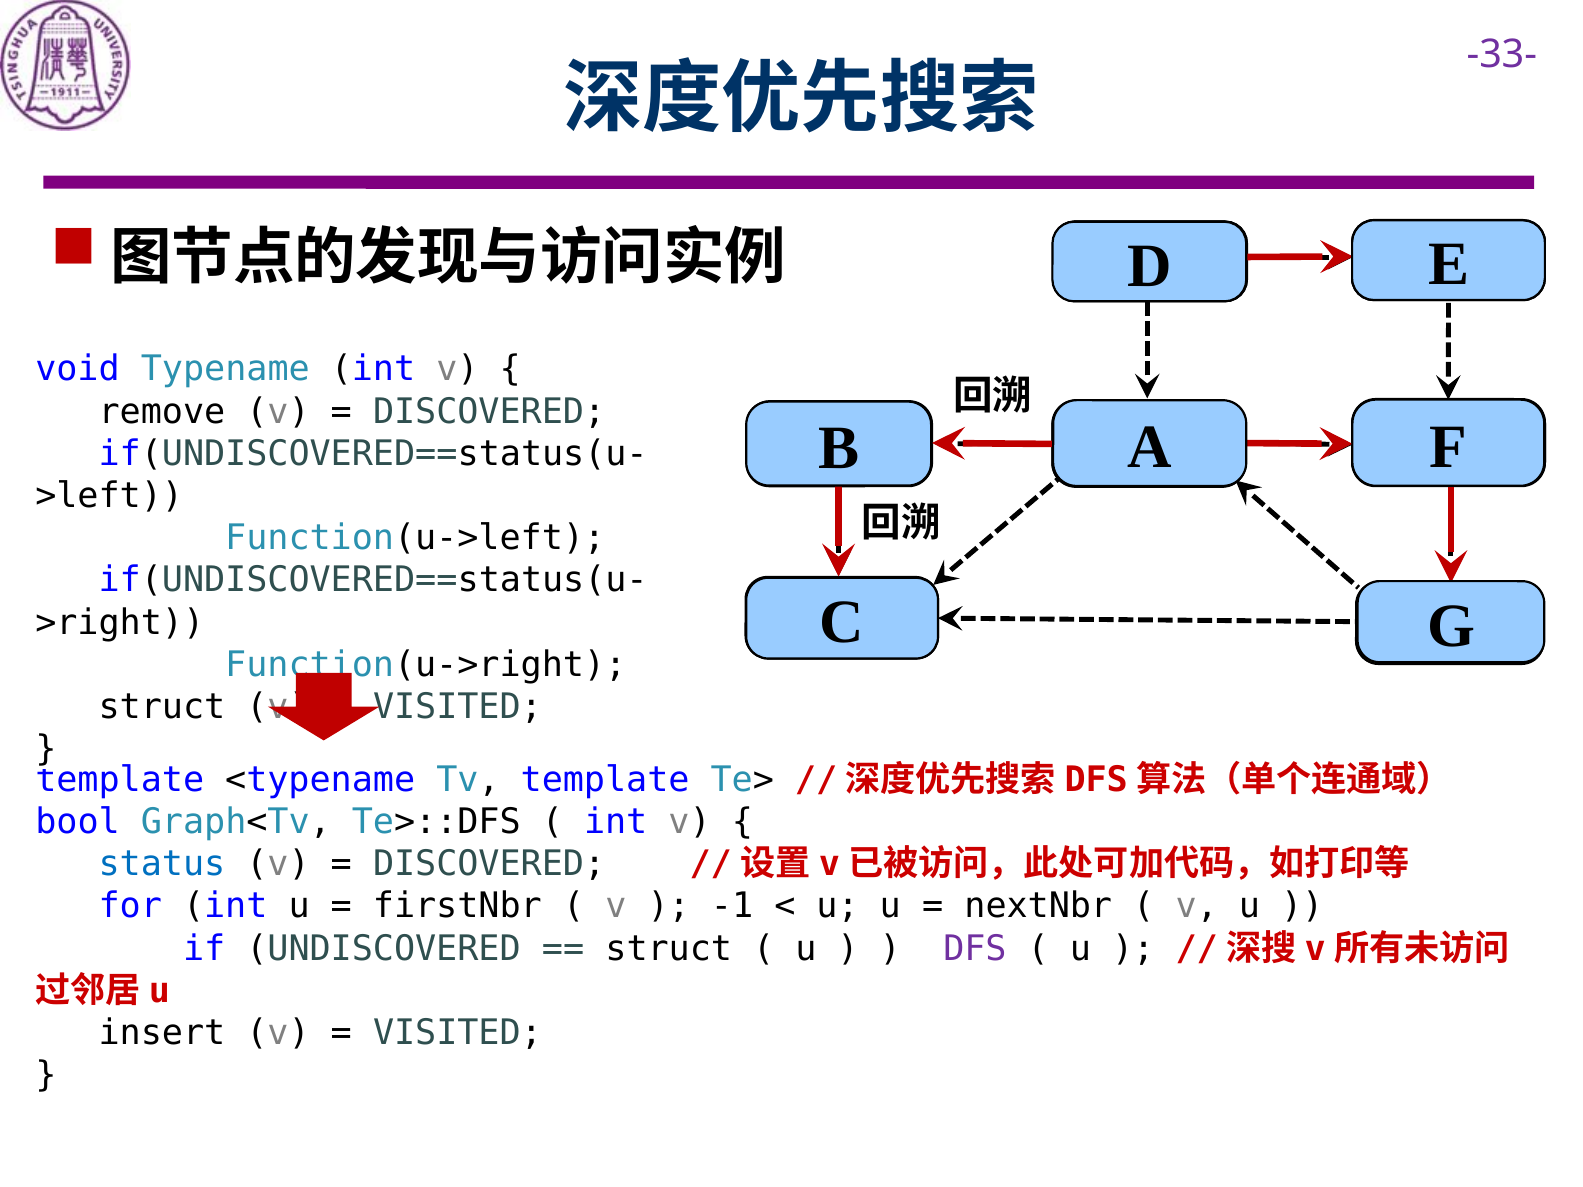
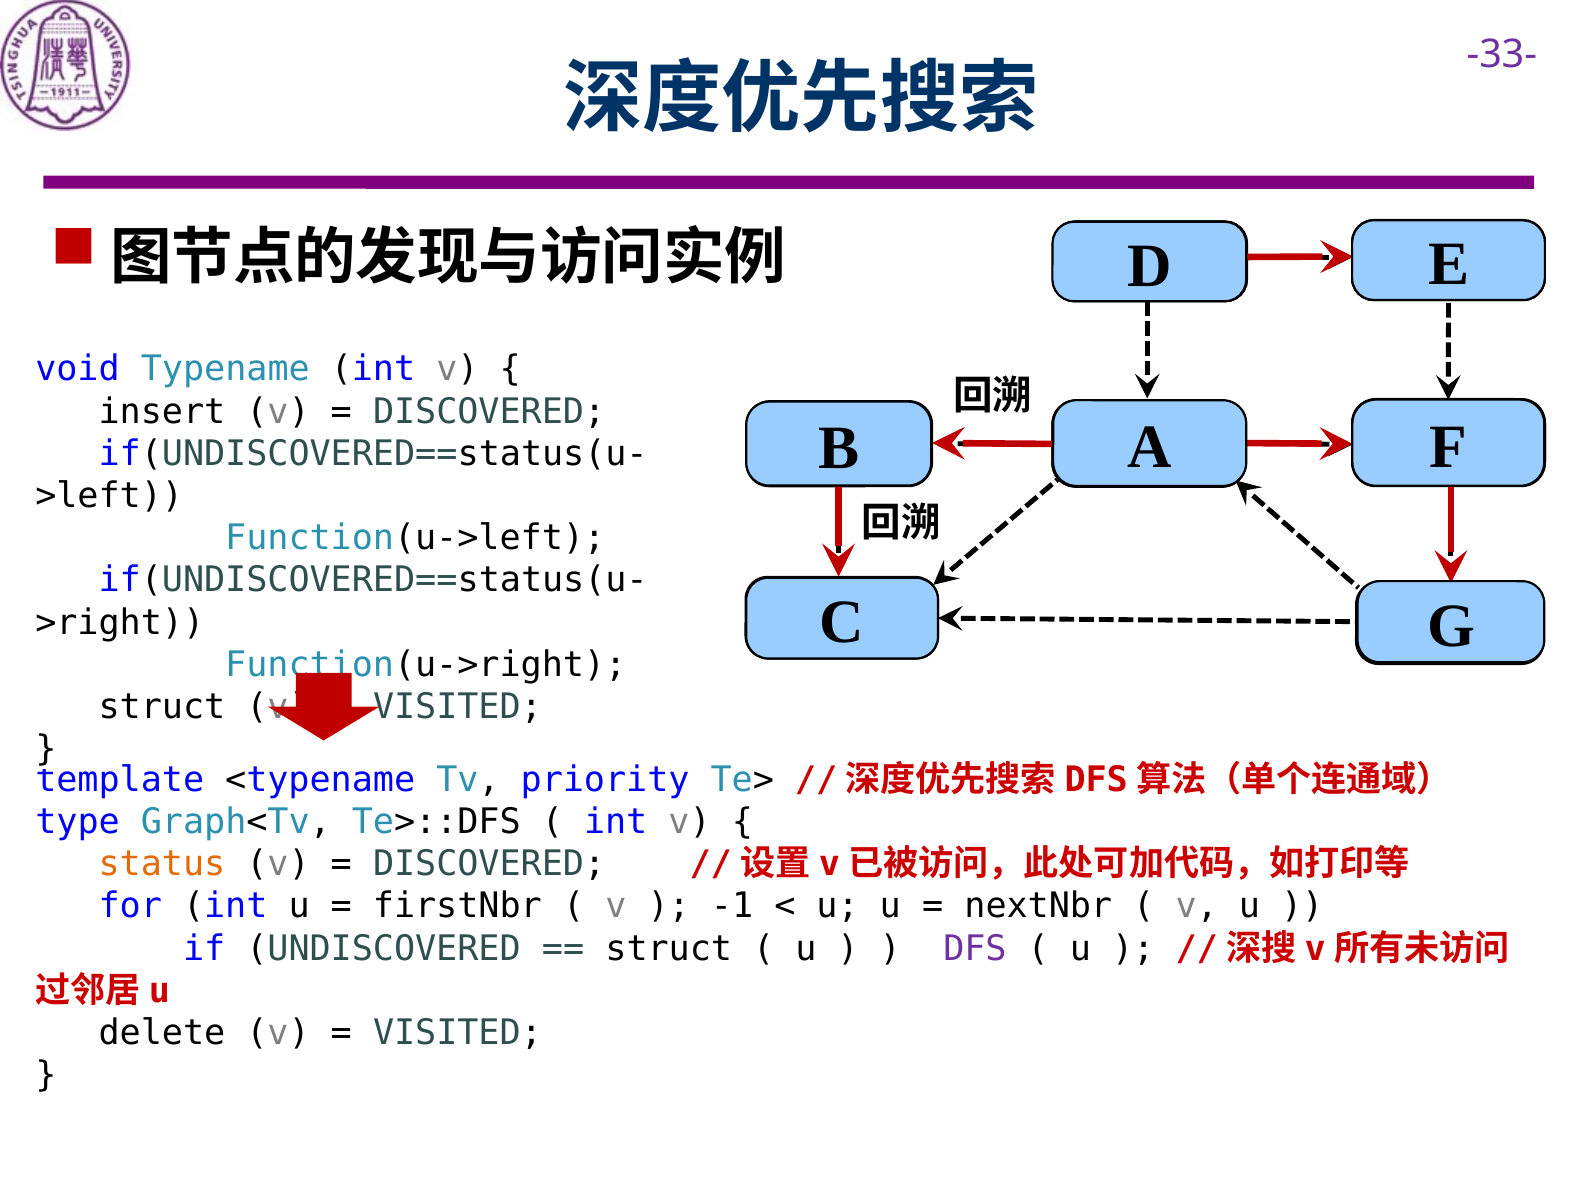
remove: remove -> insert
Tv template: template -> priority
bool: bool -> type
status colour: blue -> orange
insert: insert -> delete
